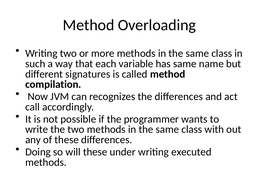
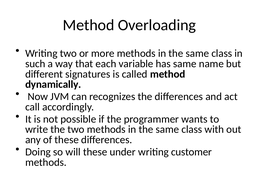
compilation: compilation -> dynamically
executed: executed -> customer
